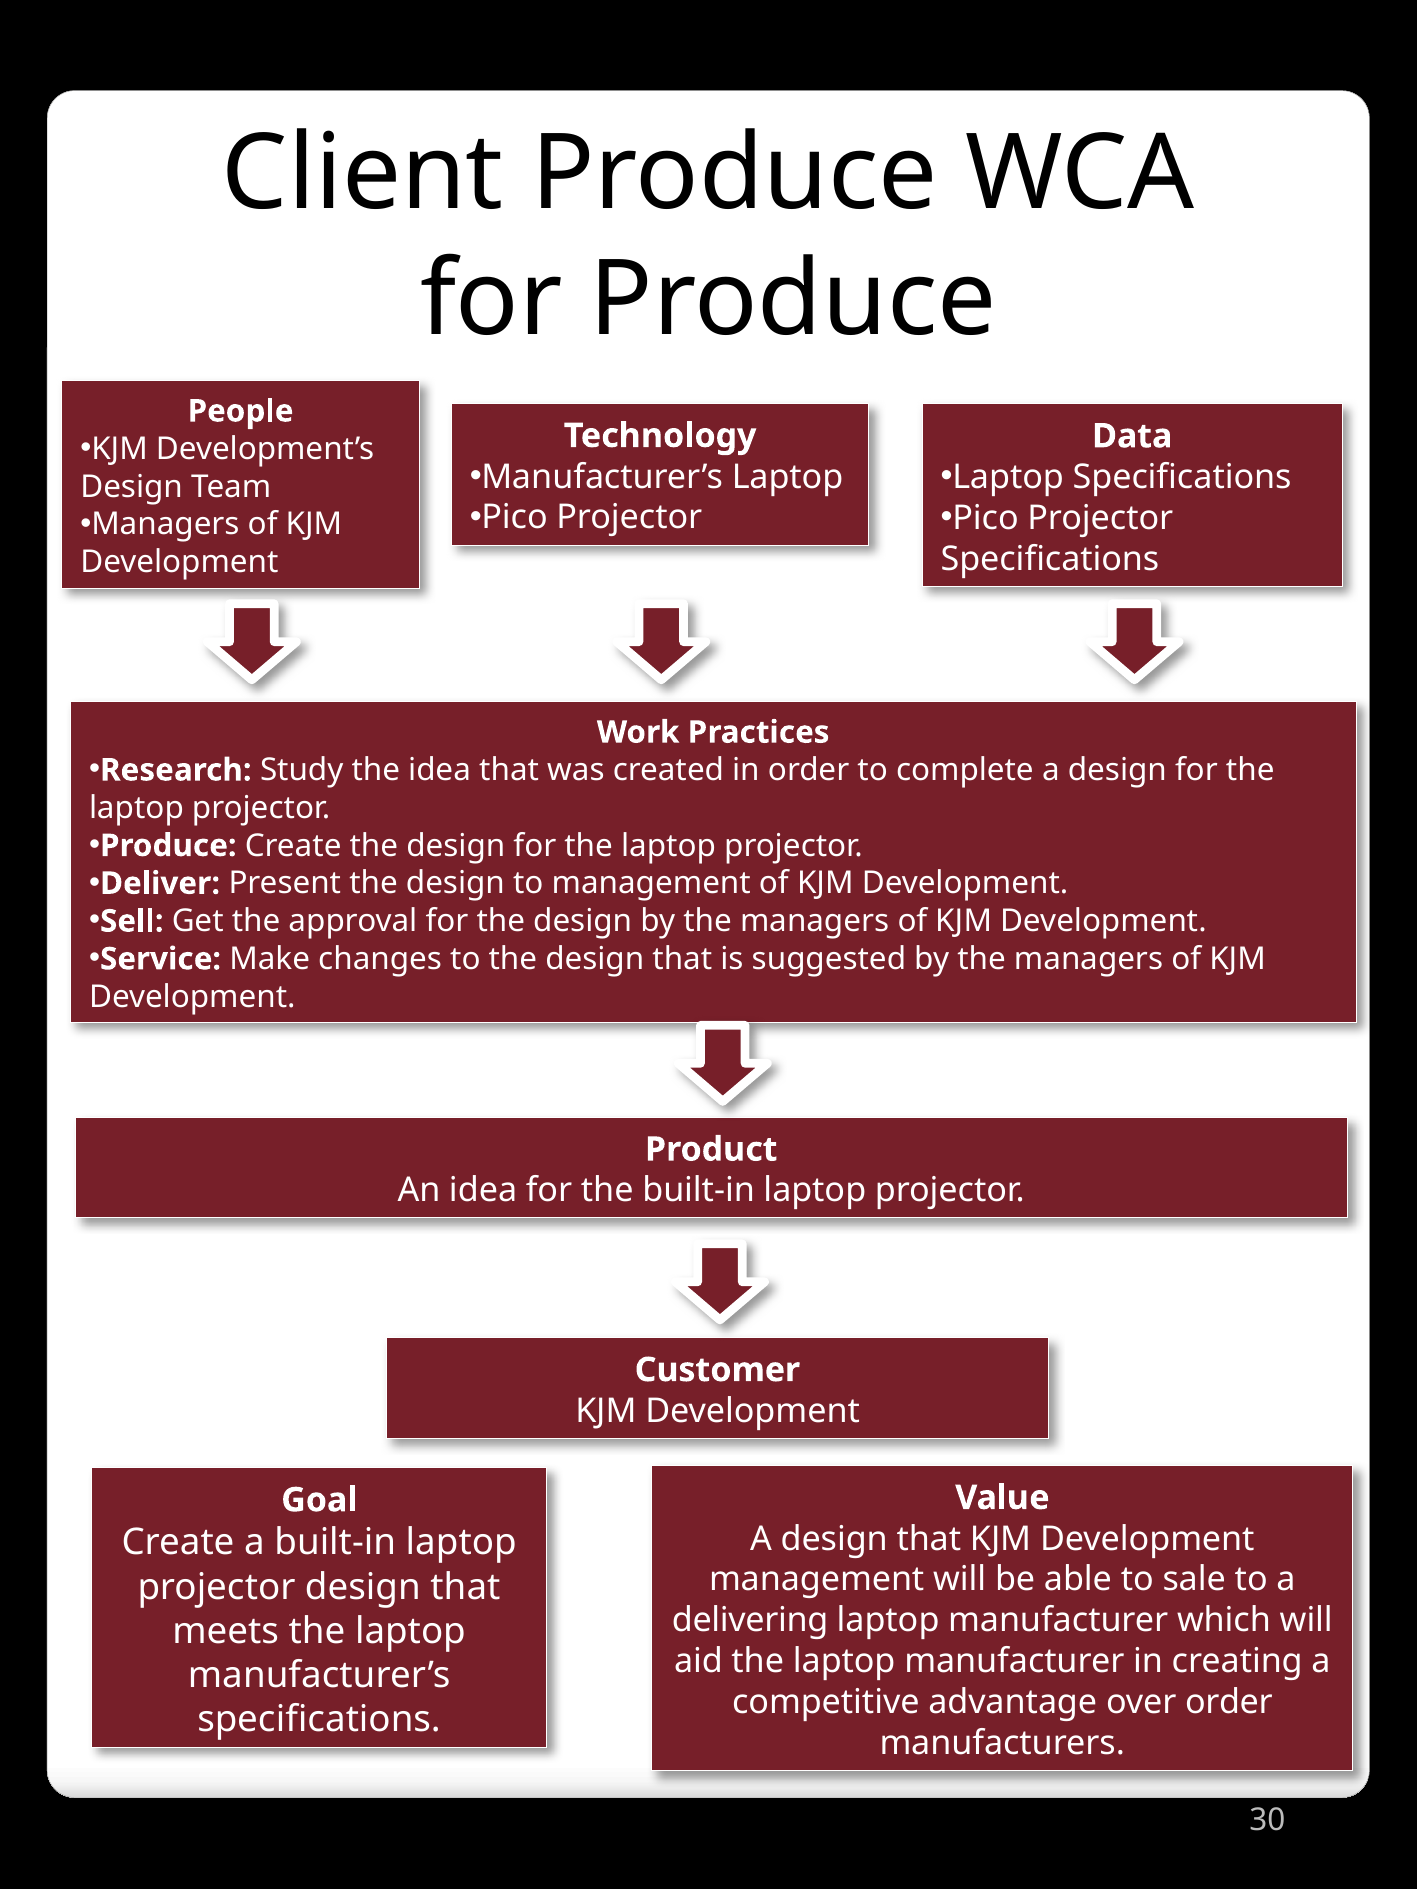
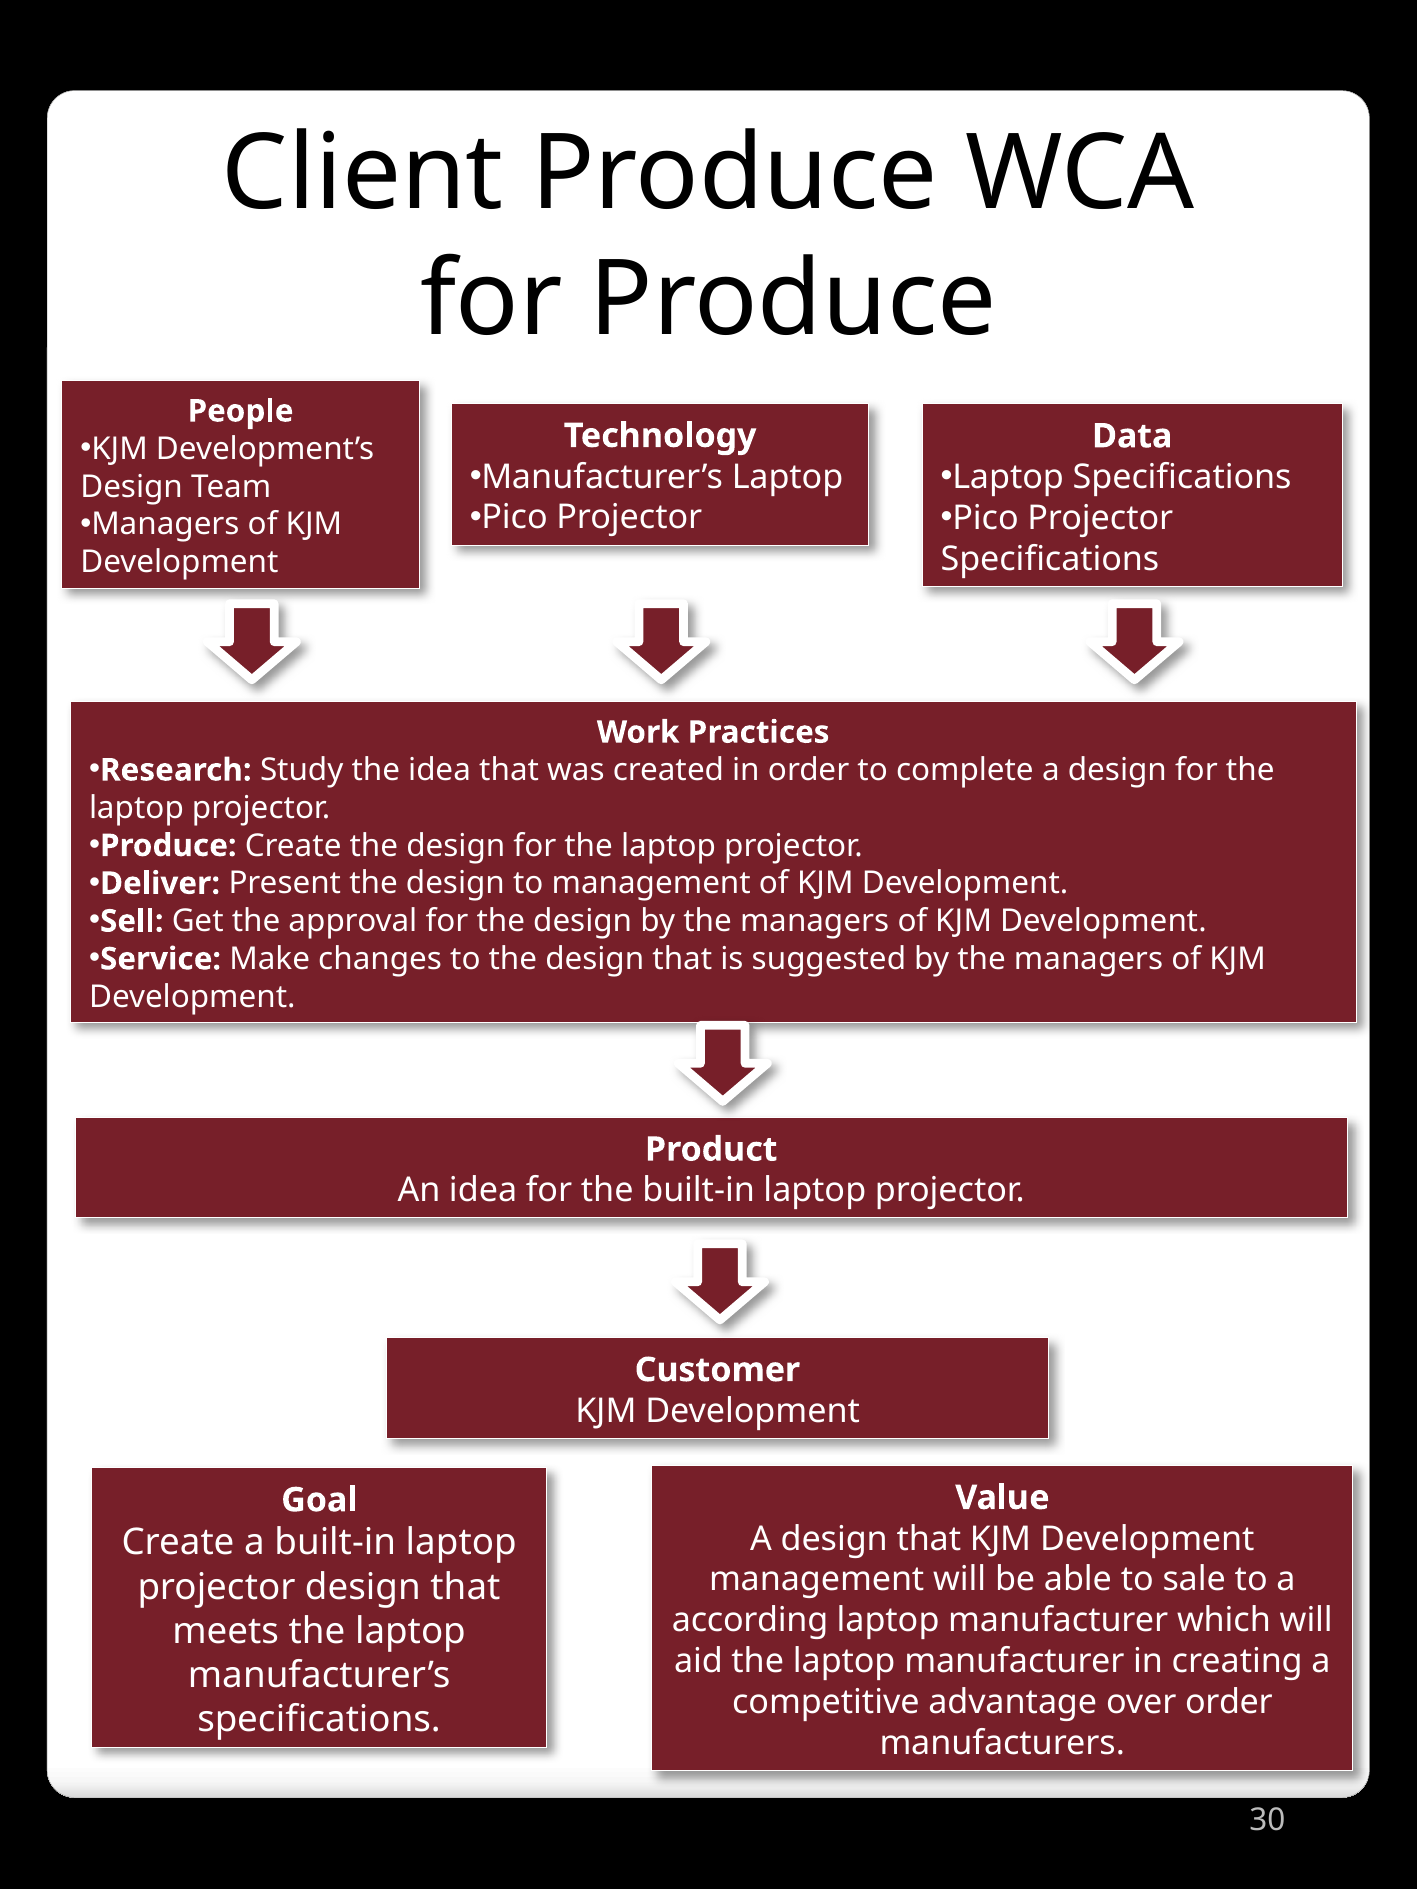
delivering: delivering -> according
